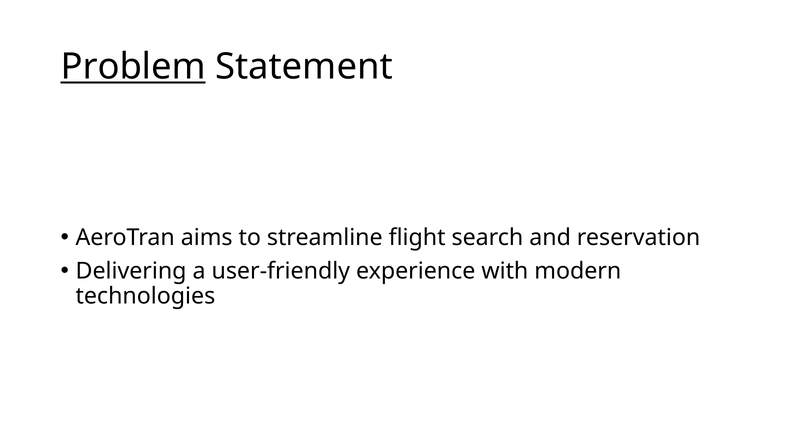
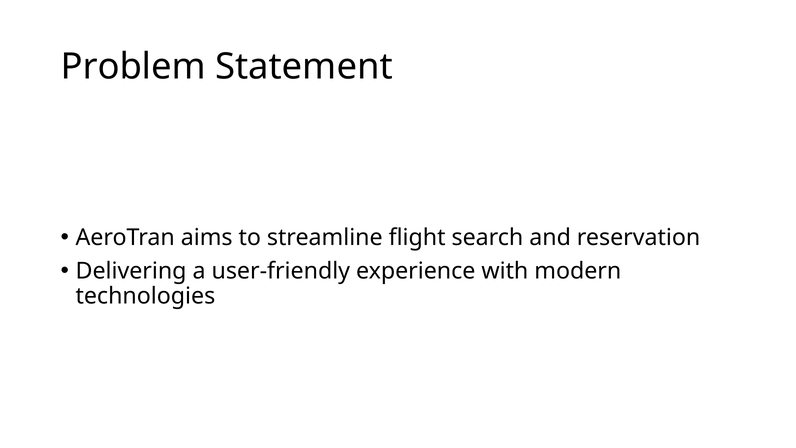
Problem underline: present -> none
